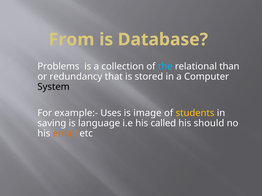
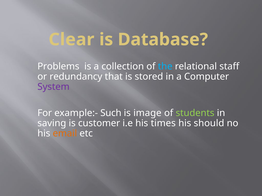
From: From -> Clear
than: than -> staff
System colour: black -> purple
Uses: Uses -> Such
students colour: yellow -> light green
language: language -> customer
called: called -> times
